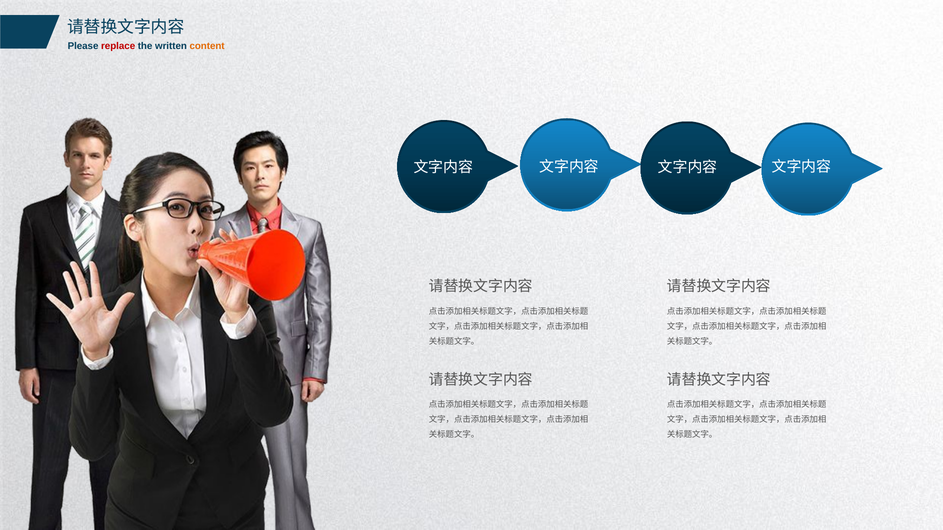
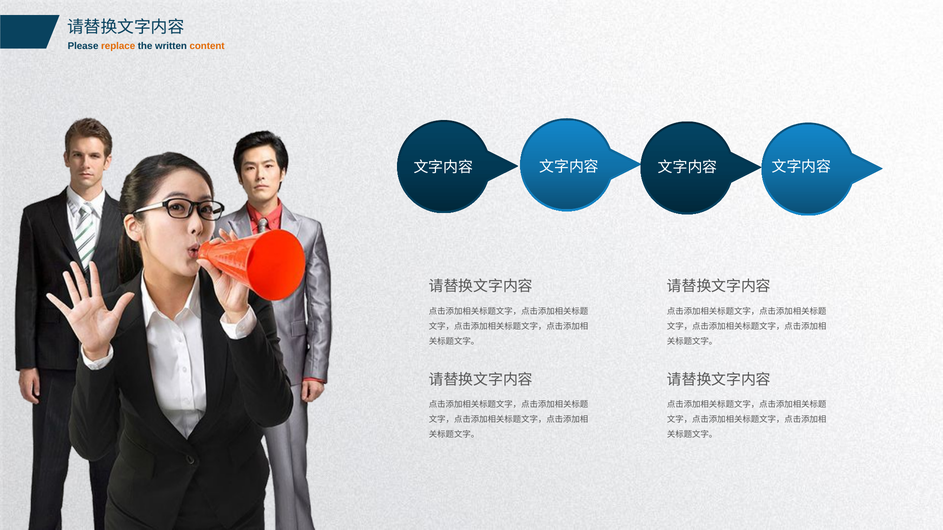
replace colour: red -> orange
